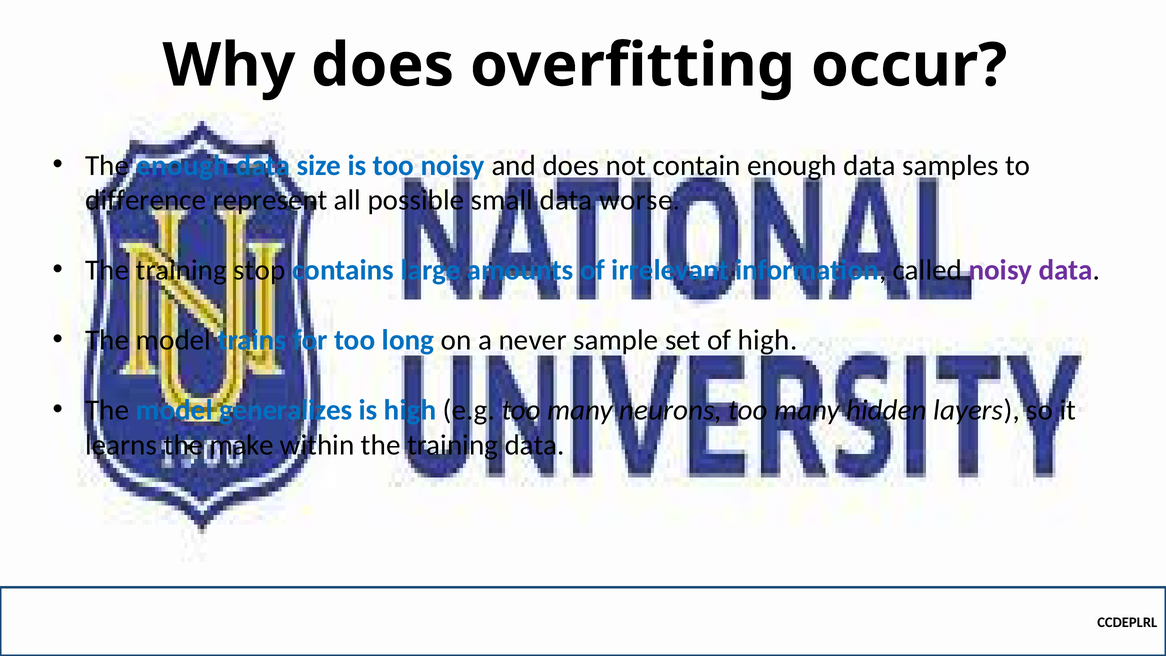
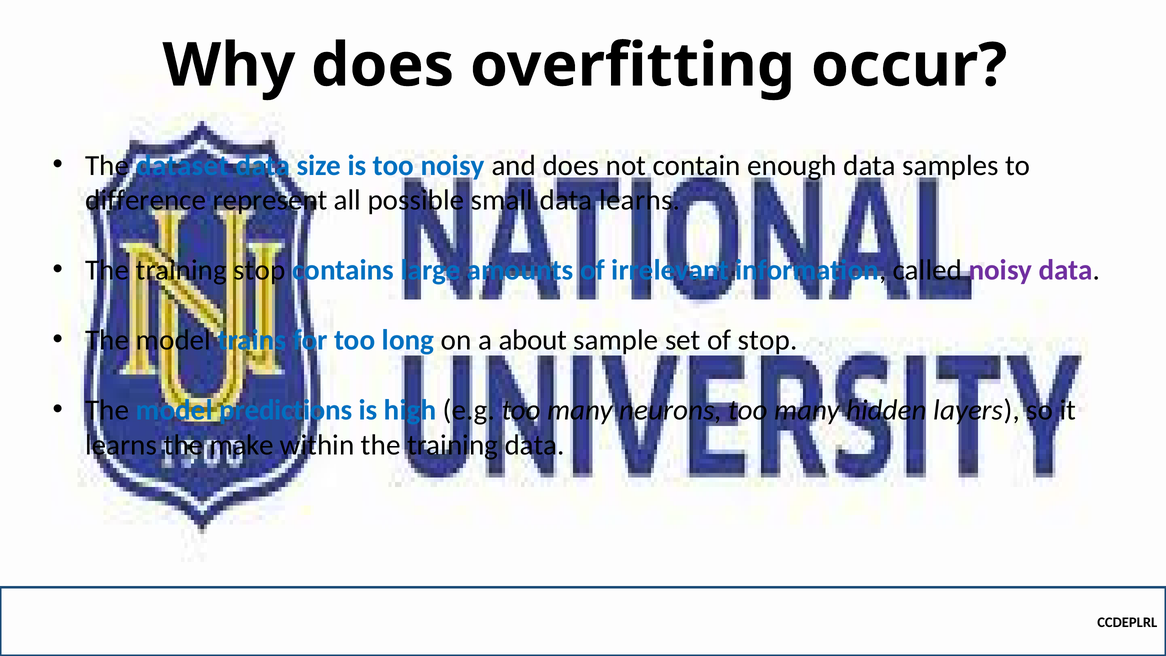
The enough: enough -> dataset
data worse: worse -> learns
never: never -> about
of high: high -> stop
generalizes: generalizes -> predictions
